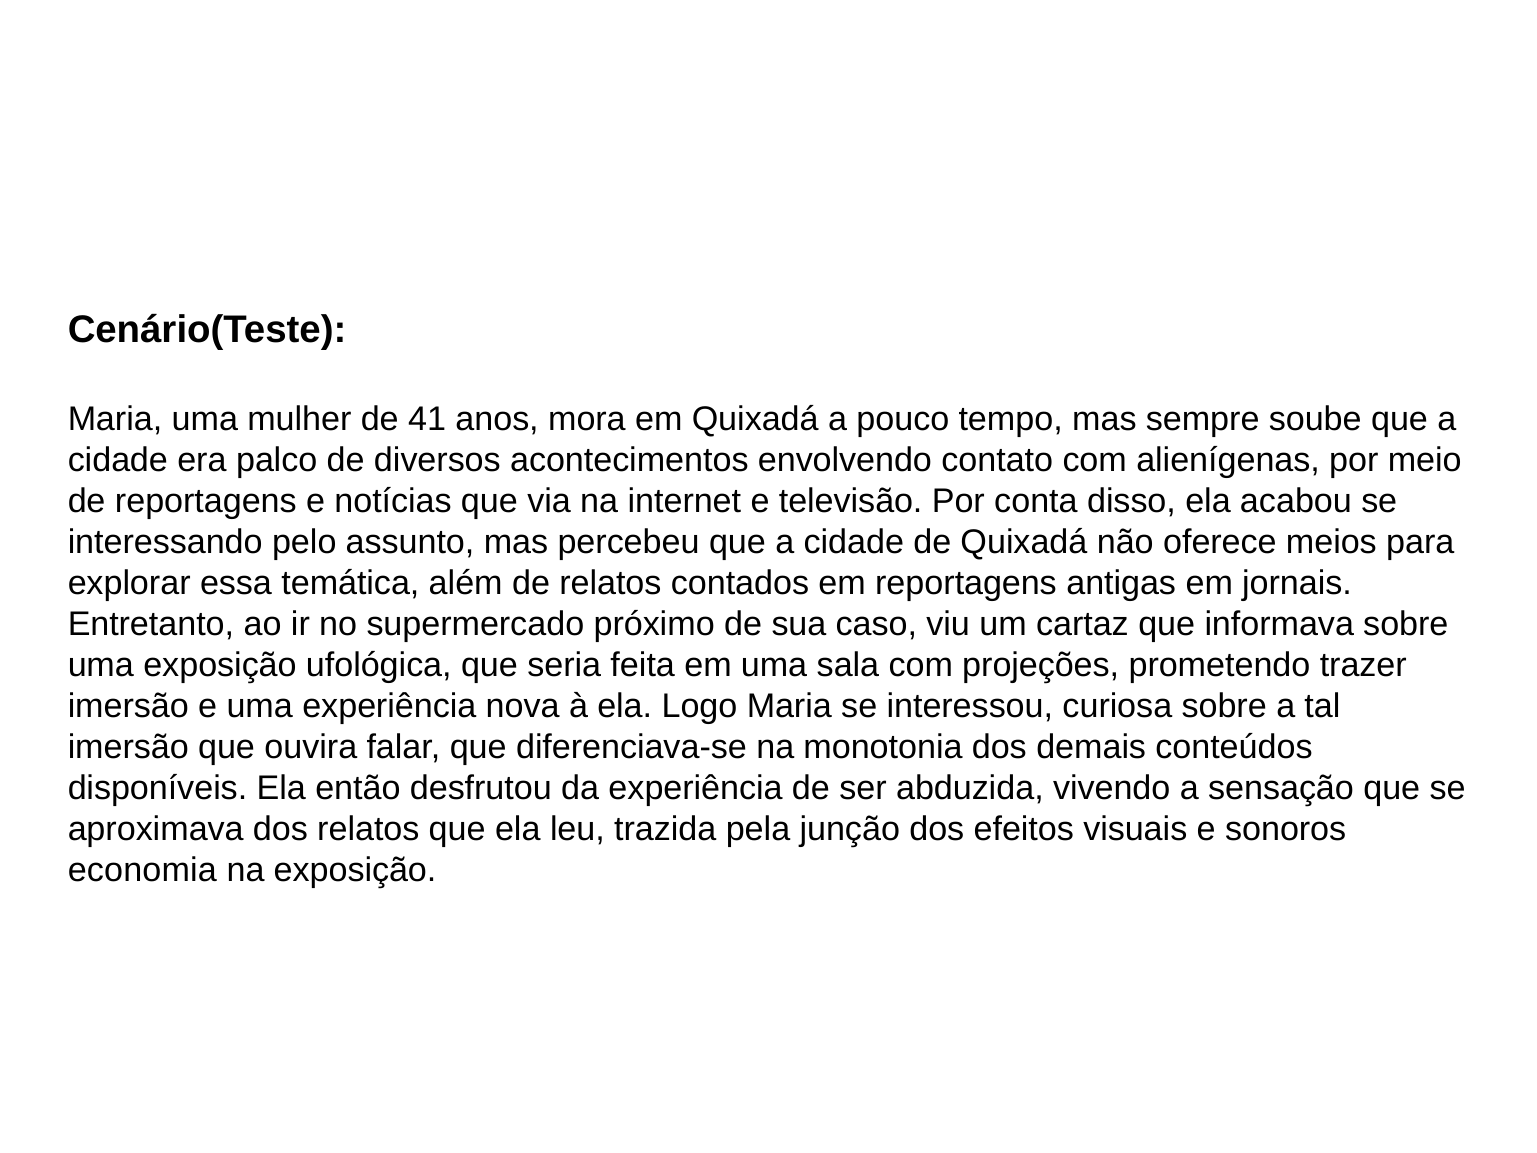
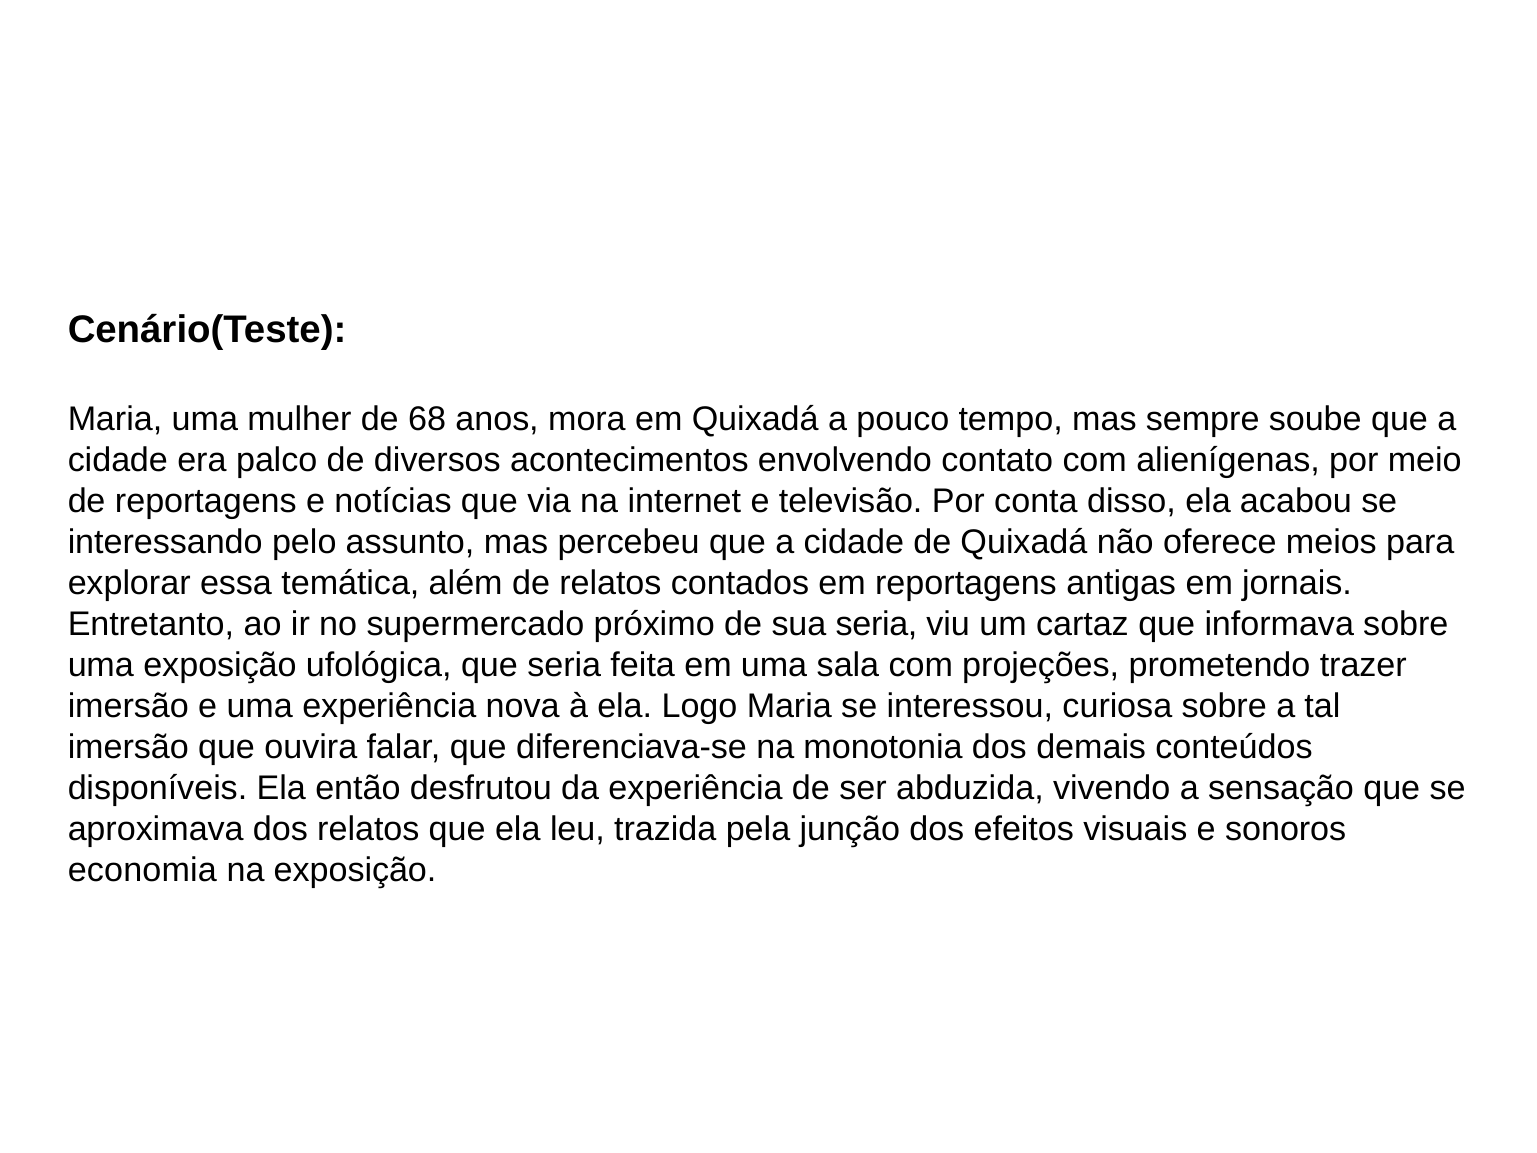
41: 41 -> 68
sua caso: caso -> seria
